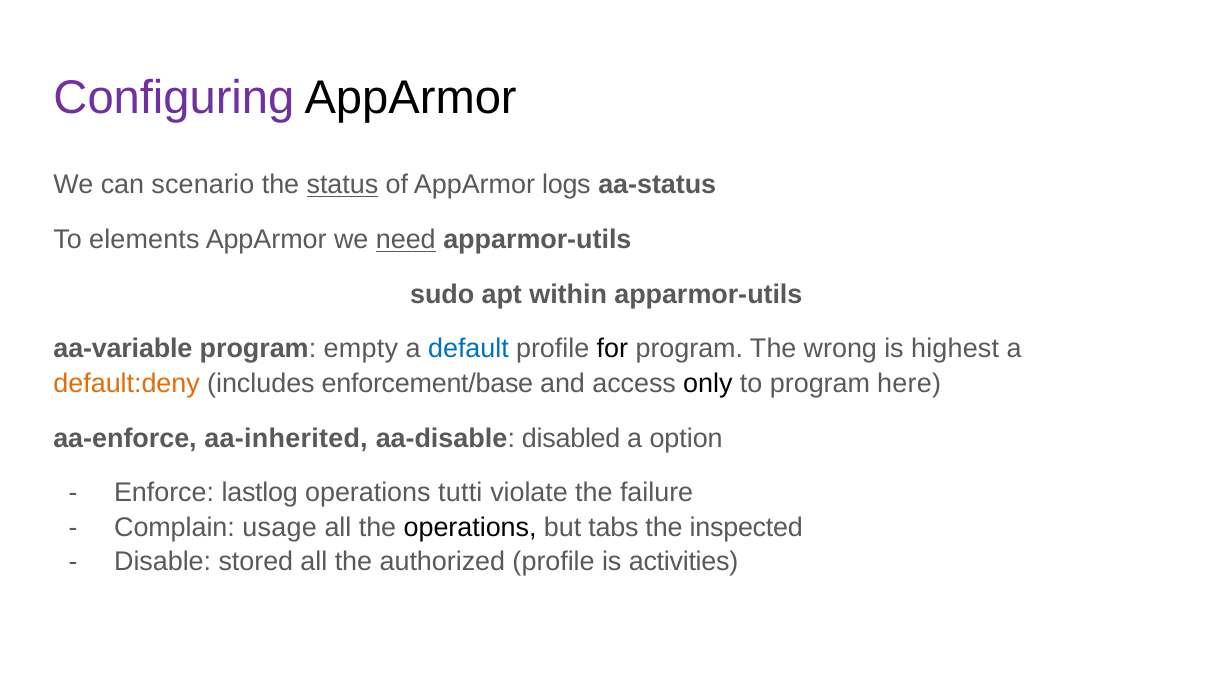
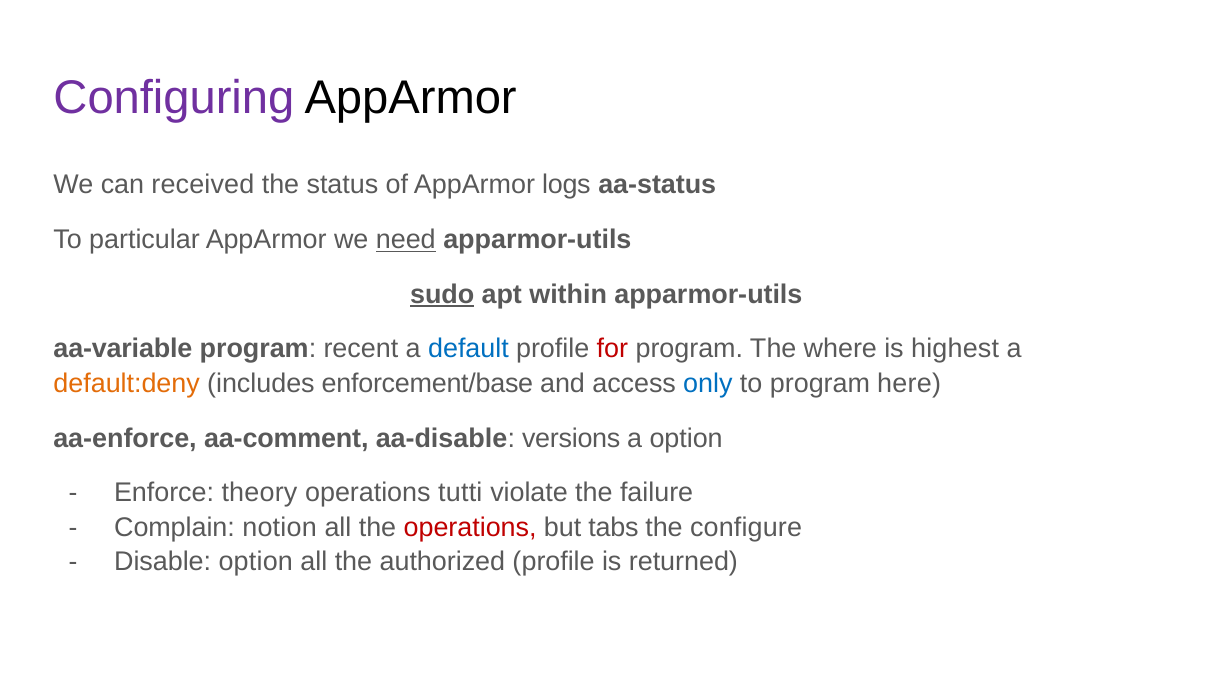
scenario: scenario -> received
status underline: present -> none
elements: elements -> particular
sudo underline: none -> present
empty: empty -> recent
for colour: black -> red
wrong: wrong -> where
only colour: black -> blue
aa-inherited: aa-inherited -> aa-comment
disabled: disabled -> versions
lastlog: lastlog -> theory
usage: usage -> notion
operations at (470, 527) colour: black -> red
inspected: inspected -> configure
Disable stored: stored -> option
activities: activities -> returned
